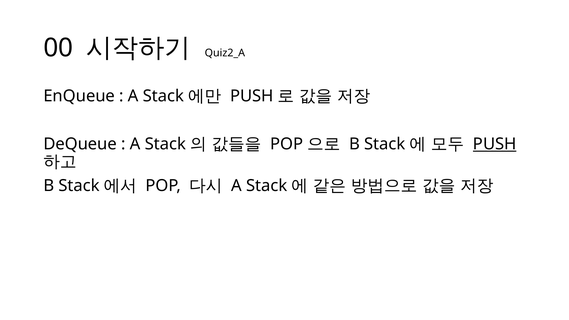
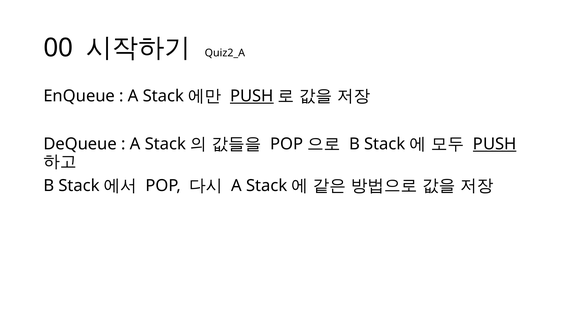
PUSH at (252, 96) underline: none -> present
